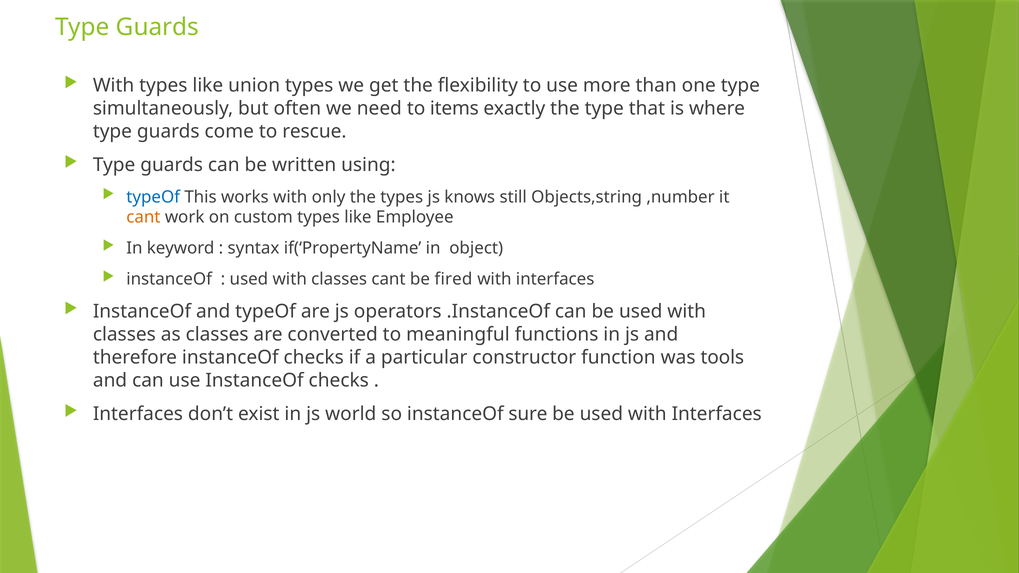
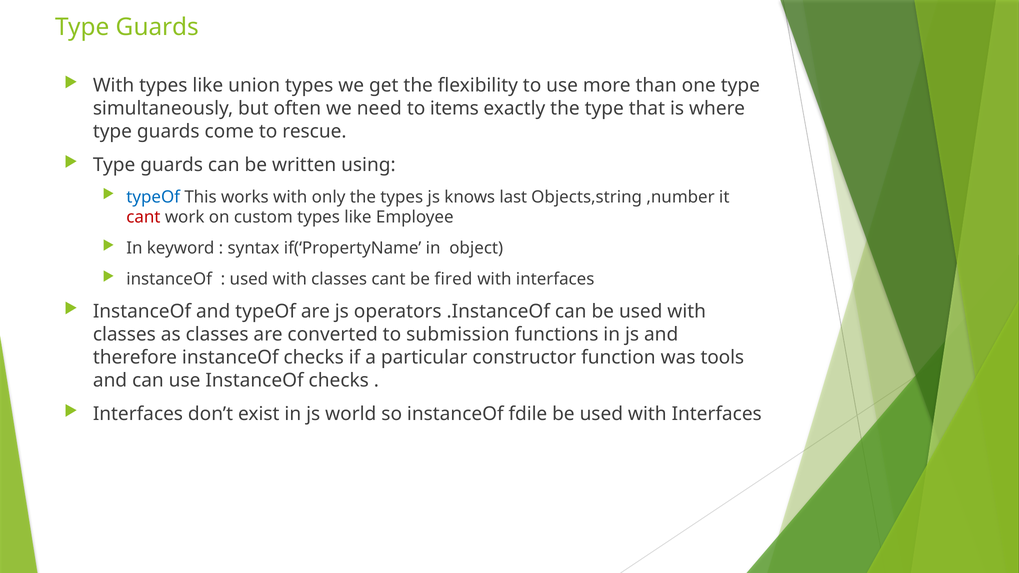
still: still -> last
cant at (143, 217) colour: orange -> red
meaningful: meaningful -> submission
sure: sure -> fdile
